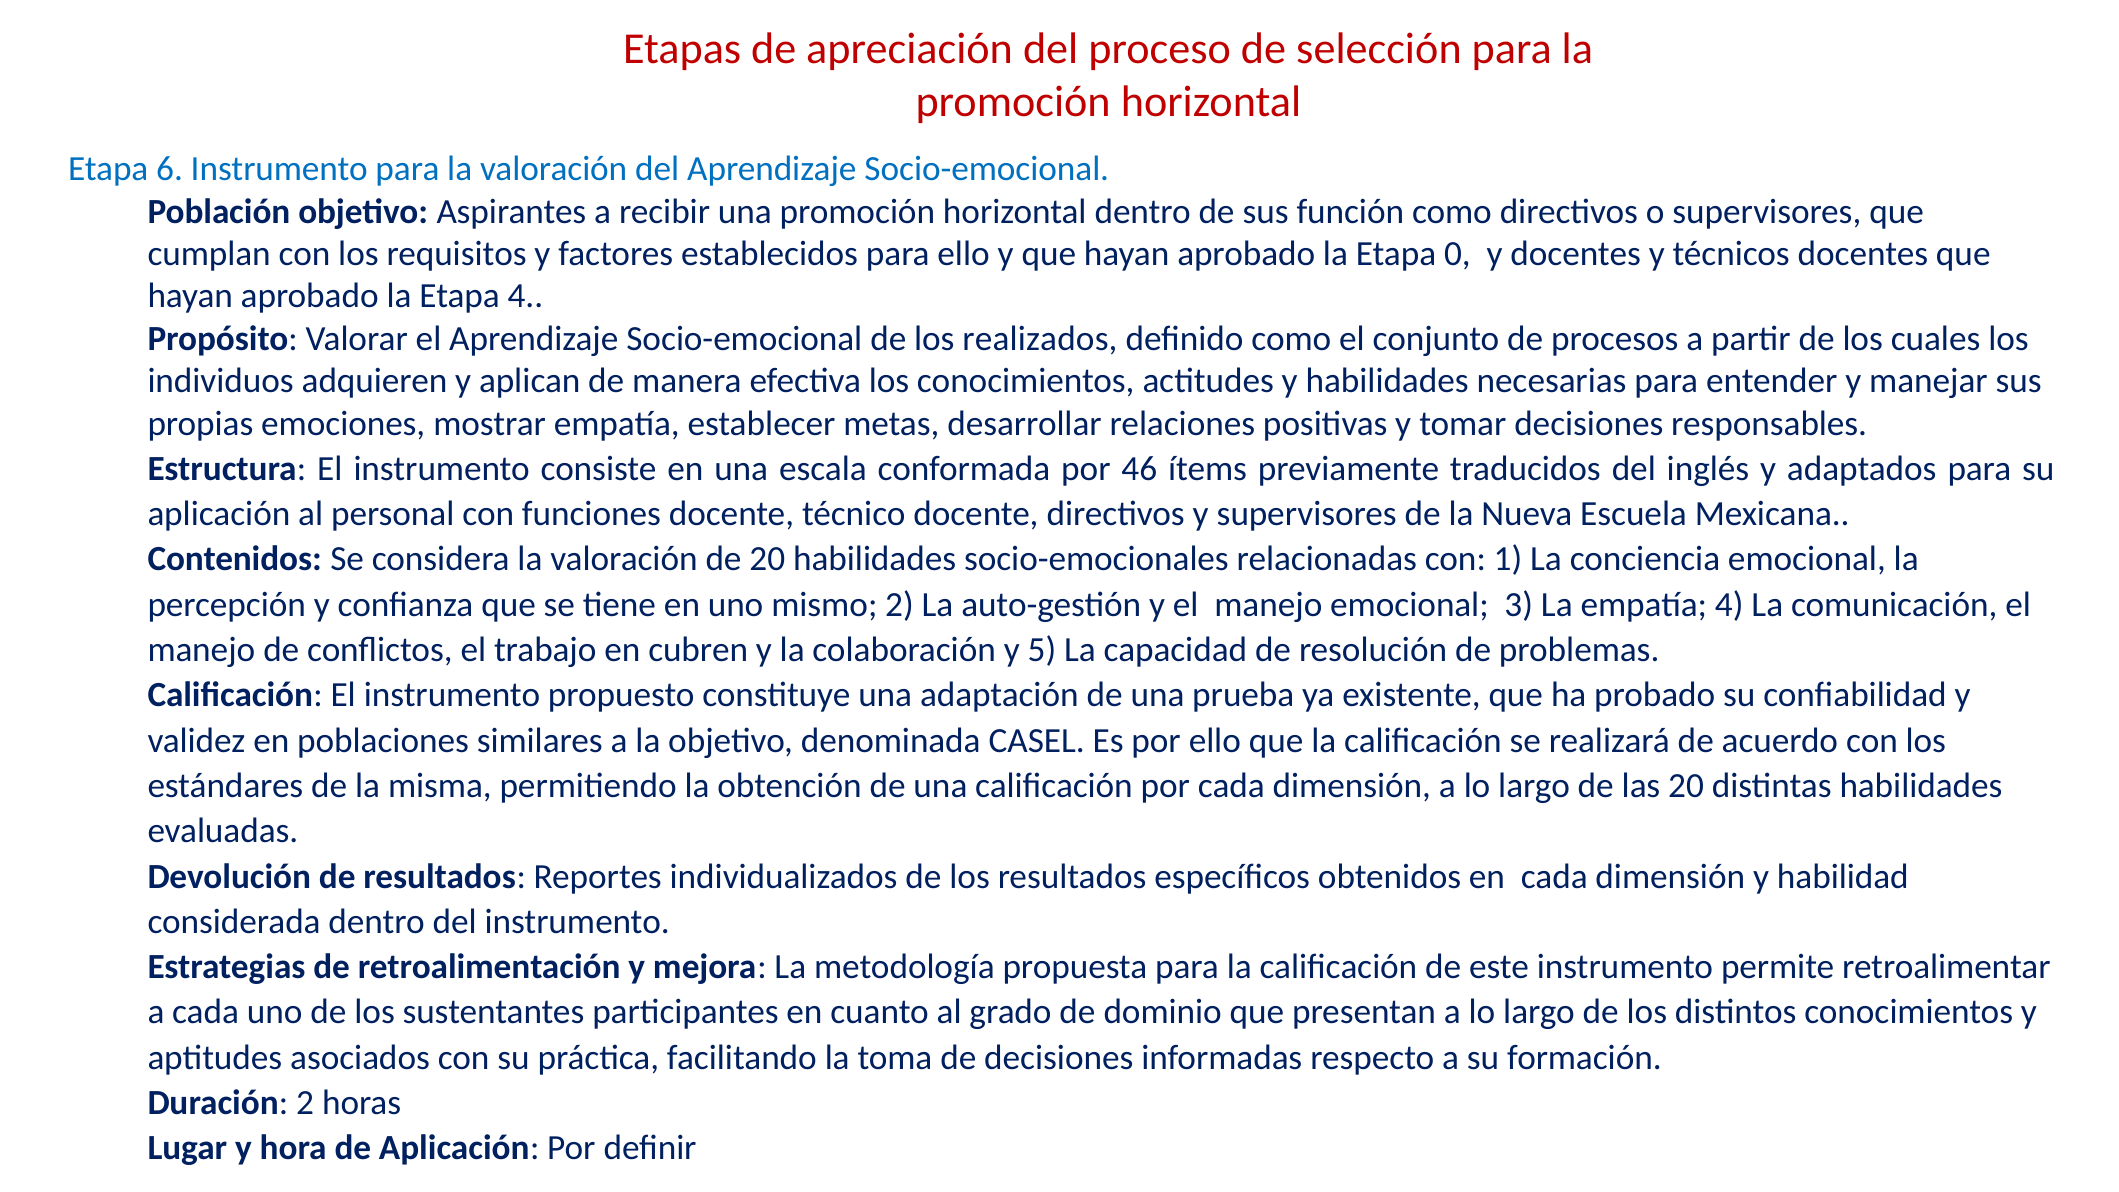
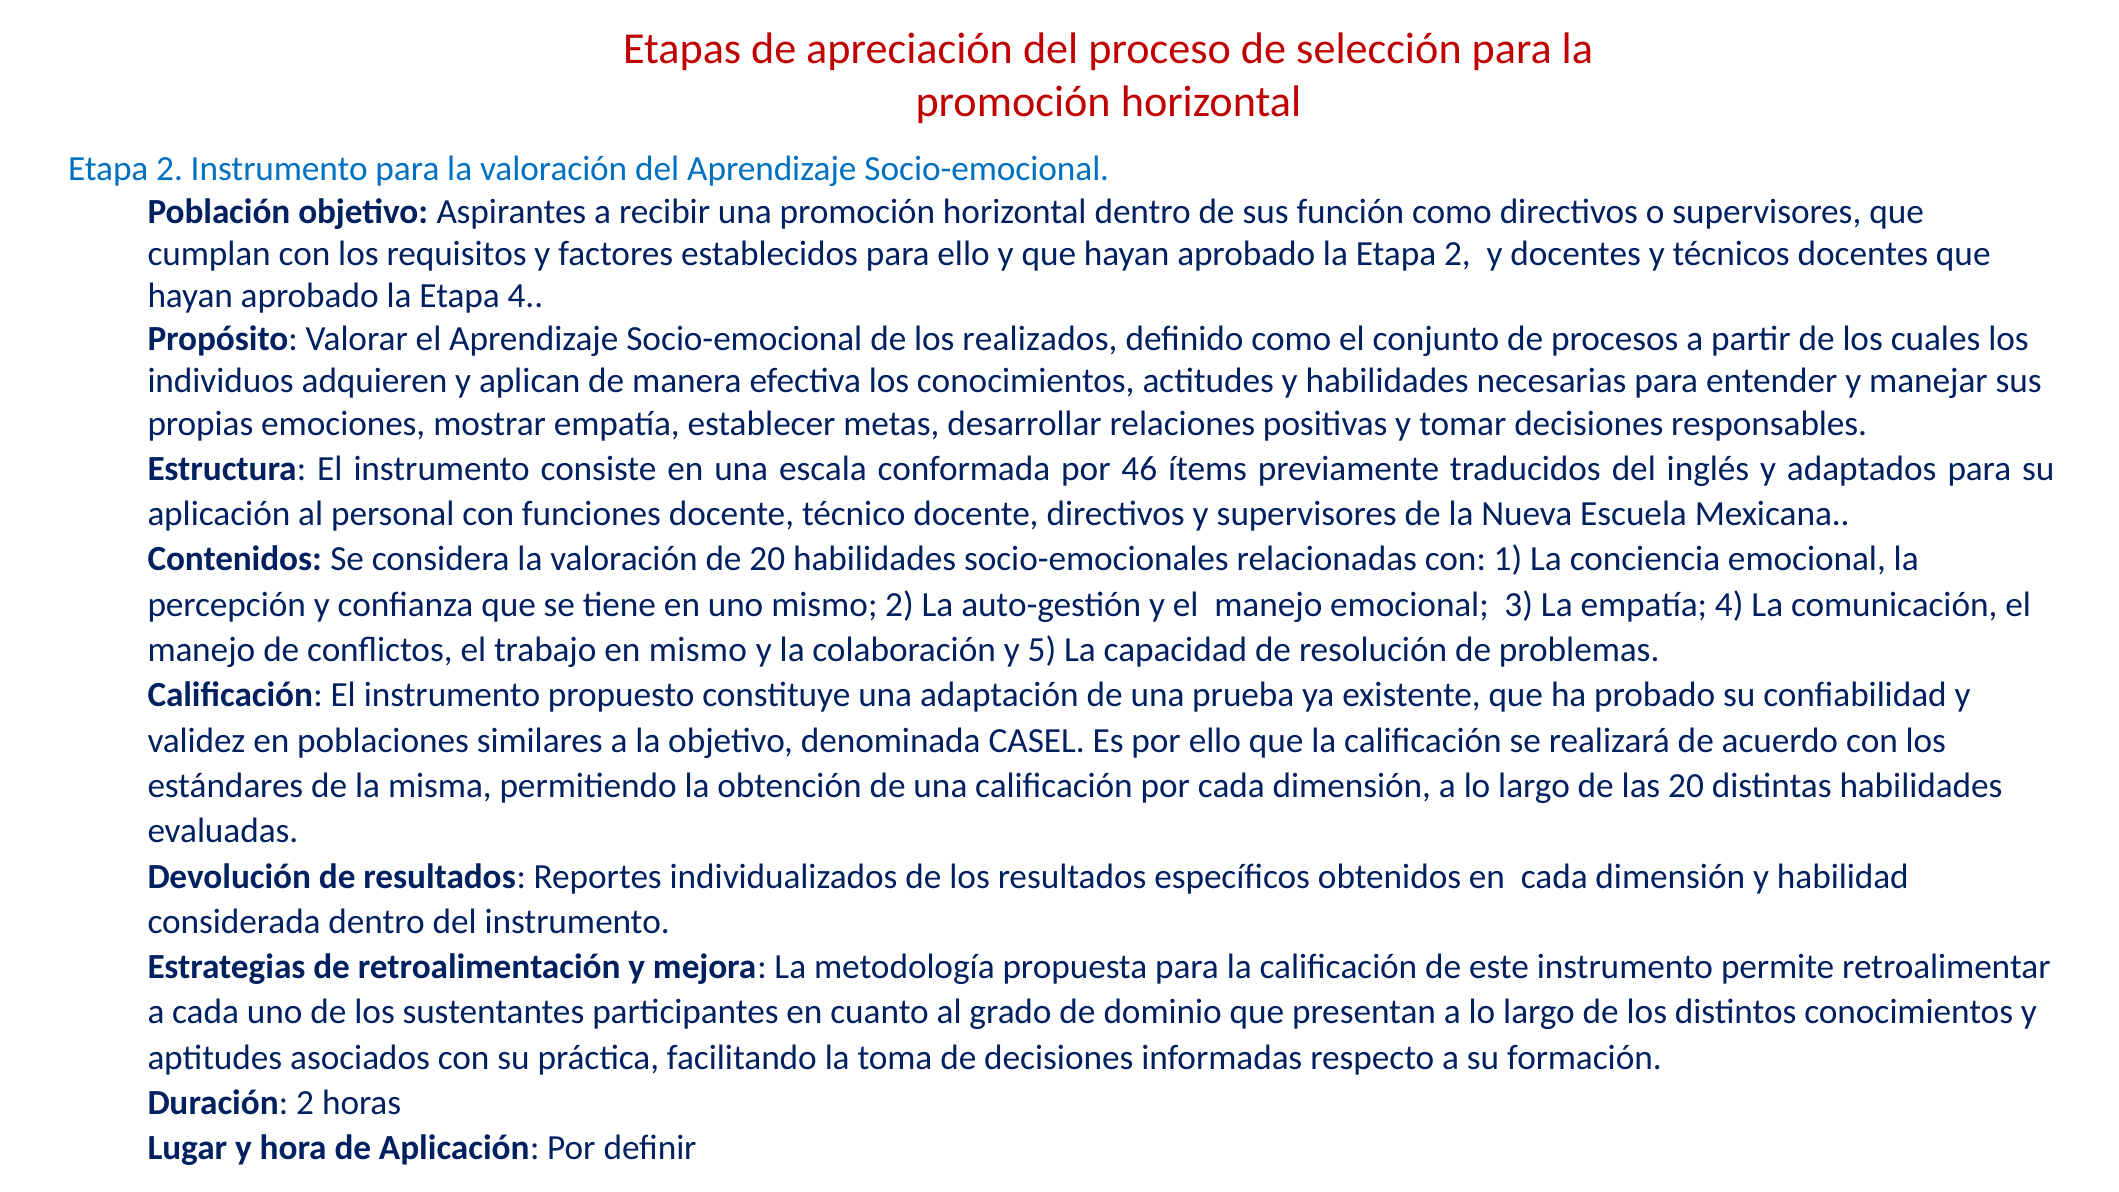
6 at (170, 169): 6 -> 2
la Etapa 0: 0 -> 2
en cubren: cubren -> mismo
